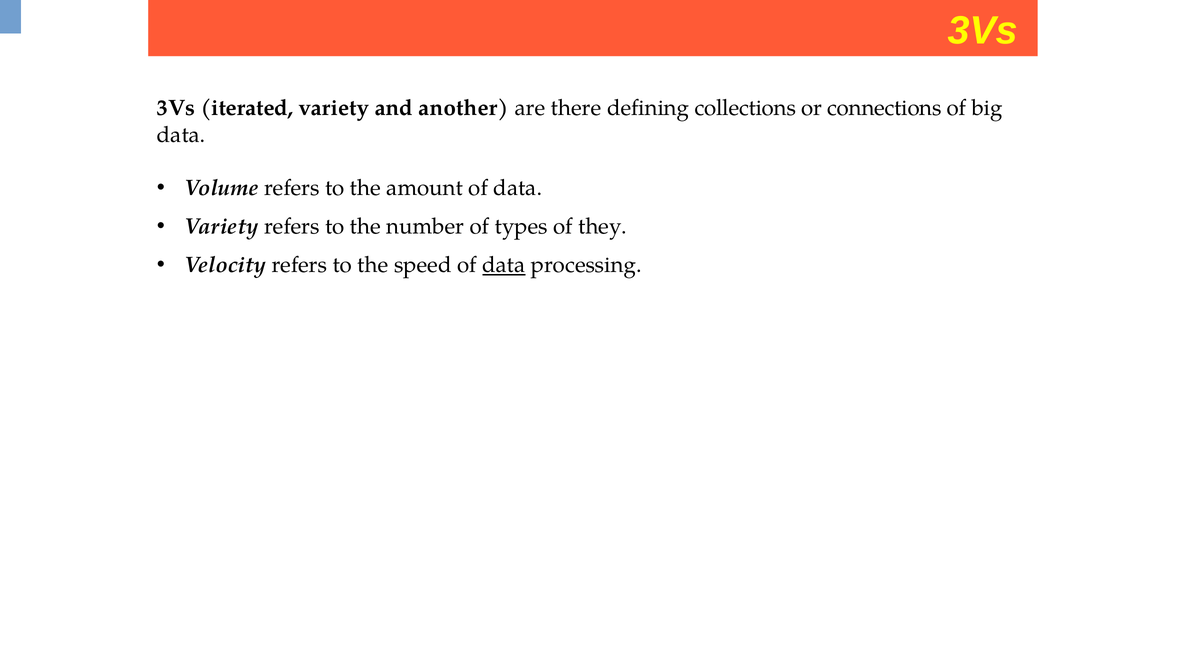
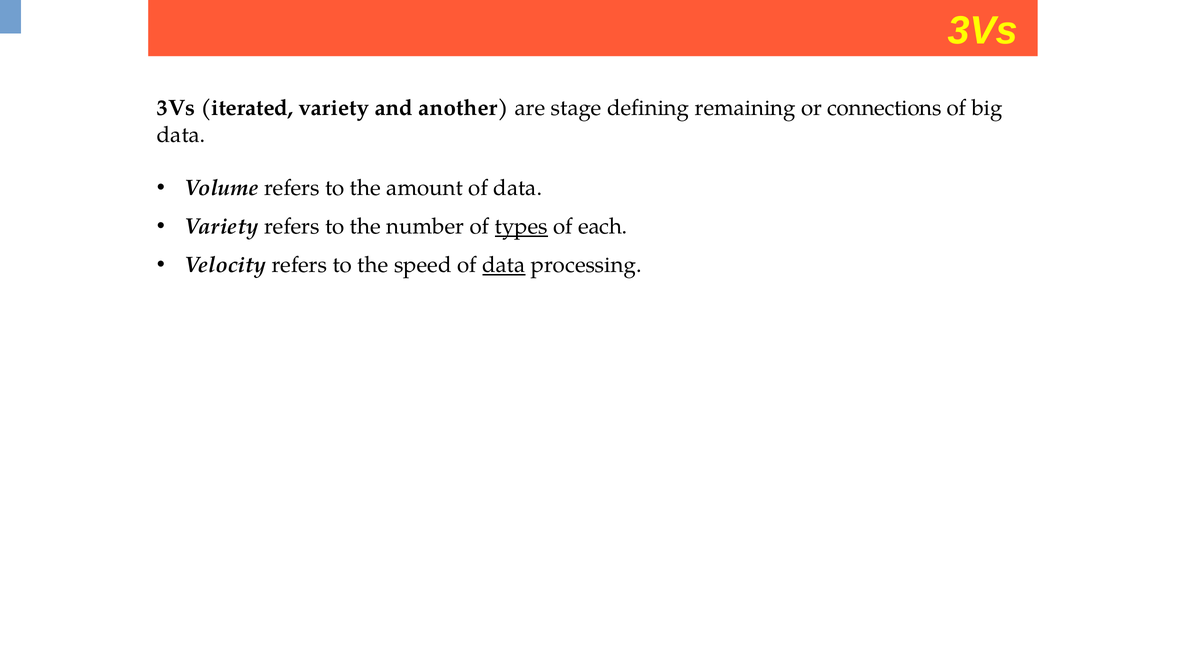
there: there -> stage
collections: collections -> remaining
types underline: none -> present
they: they -> each
